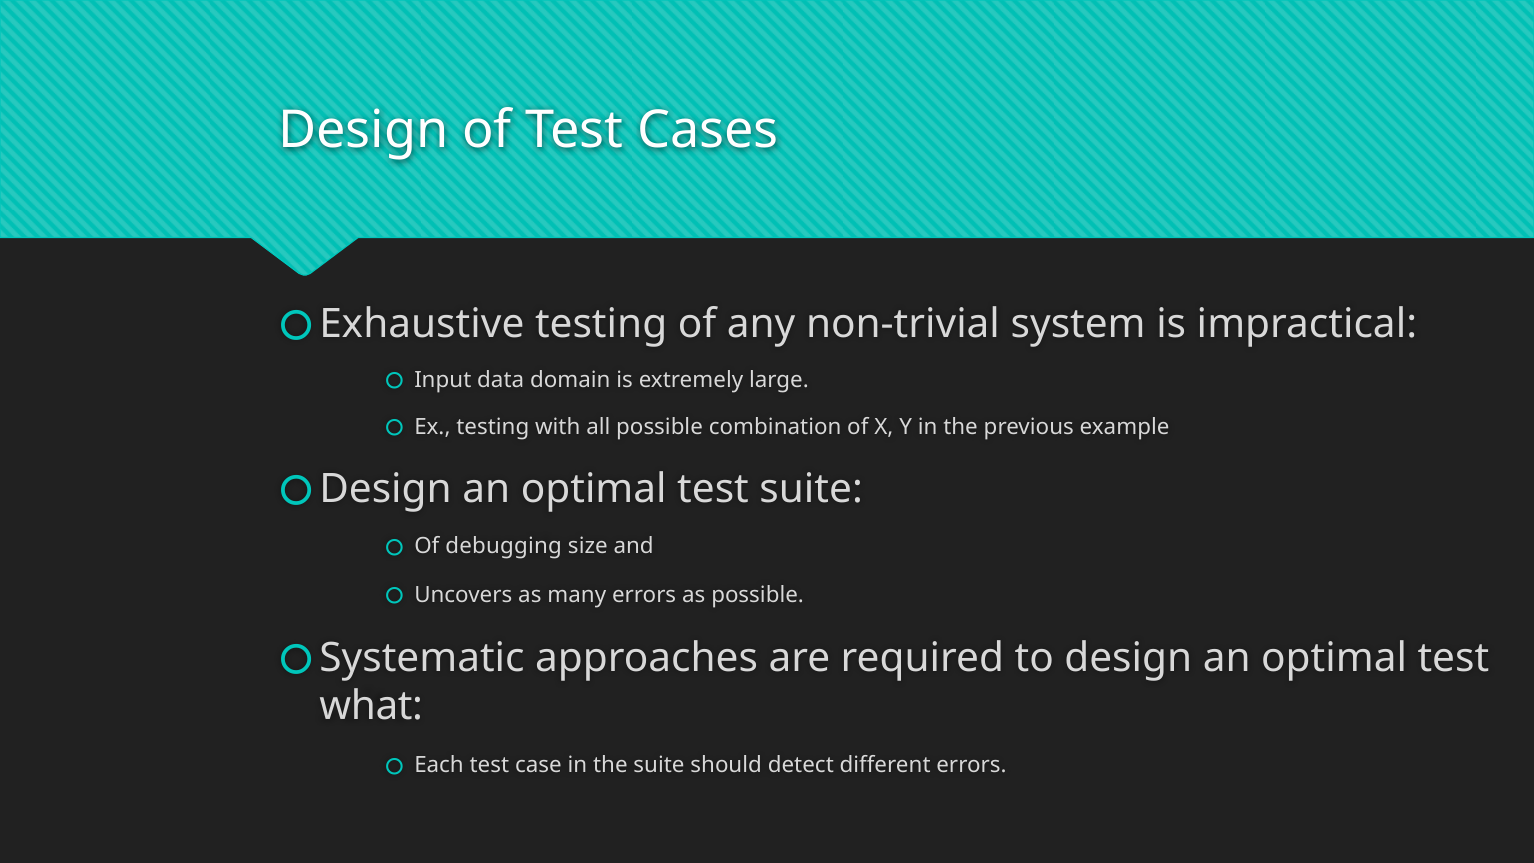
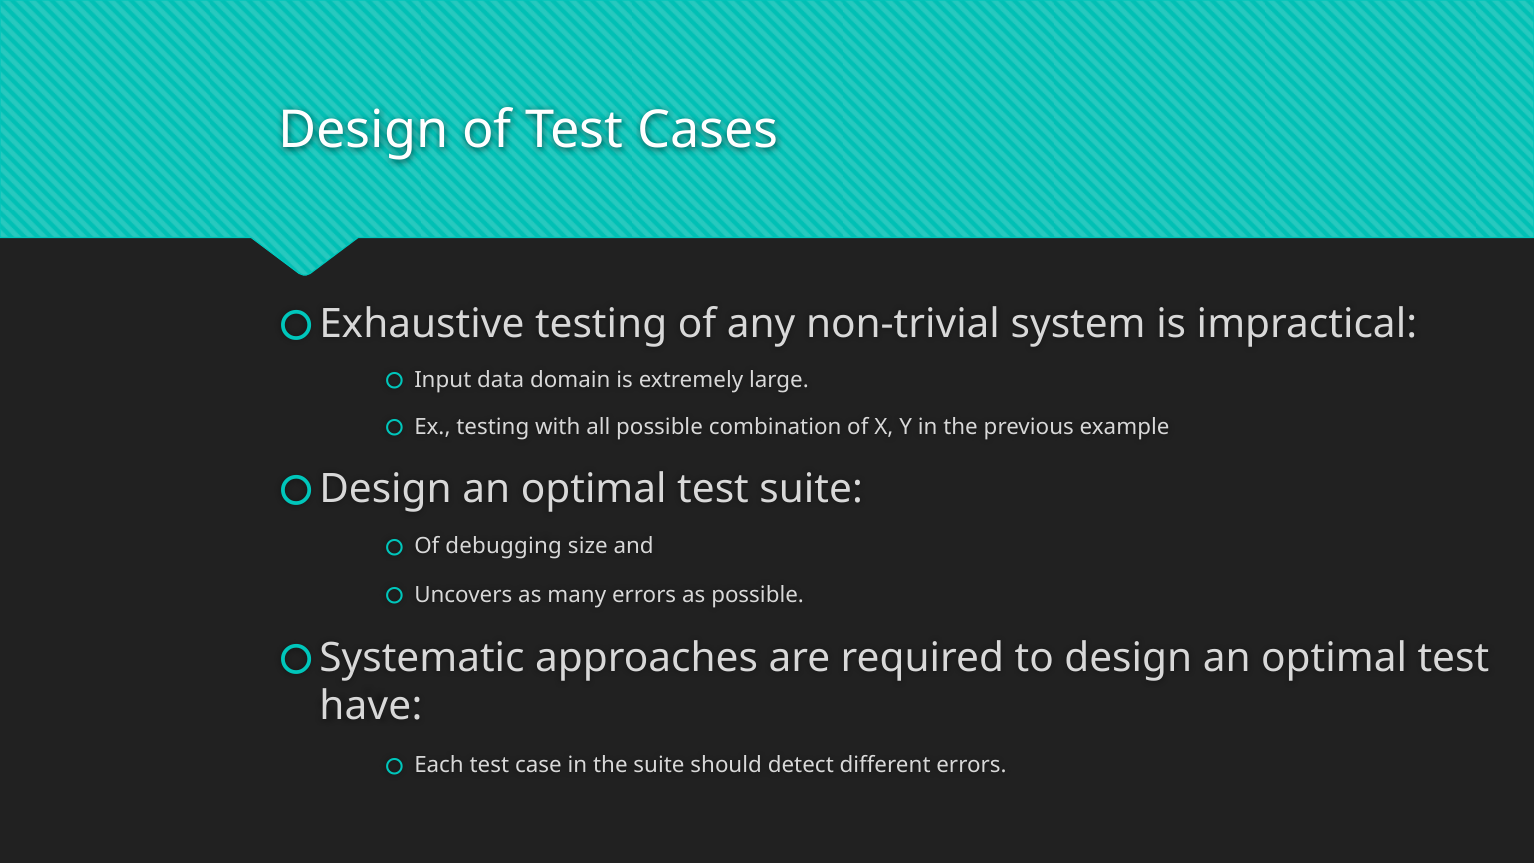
what: what -> have
